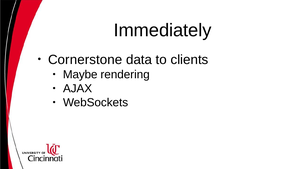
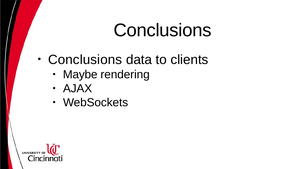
Immediately at (162, 30): Immediately -> Conclusions
Cornerstone at (85, 60): Cornerstone -> Conclusions
